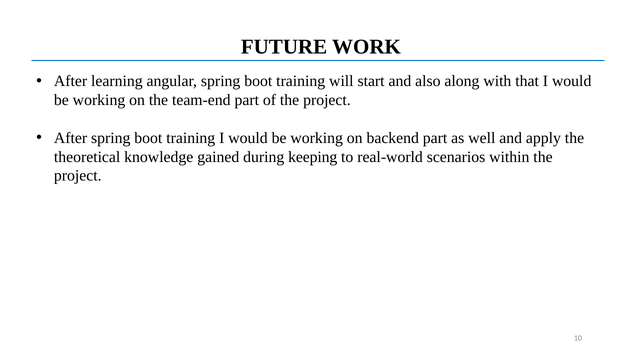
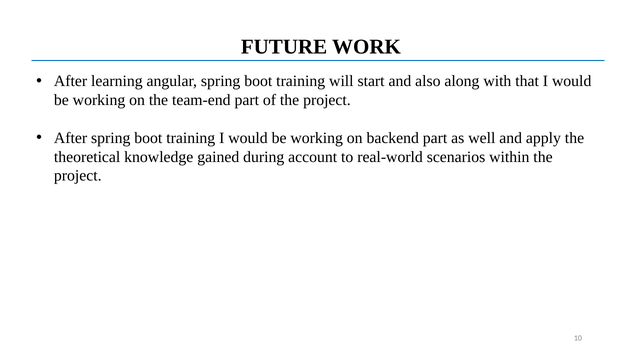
keeping: keeping -> account
